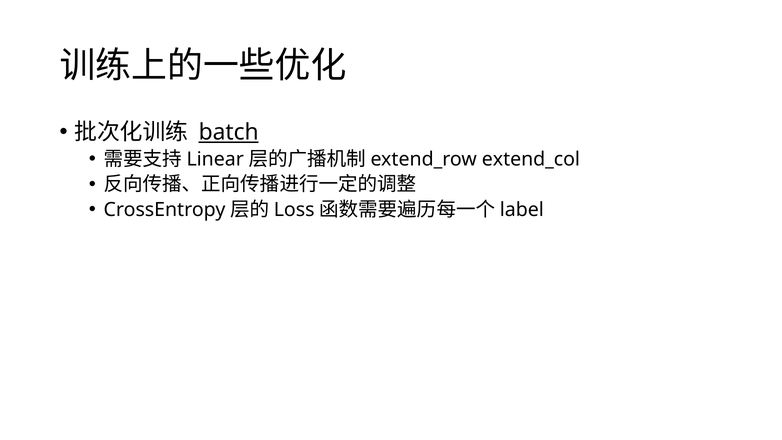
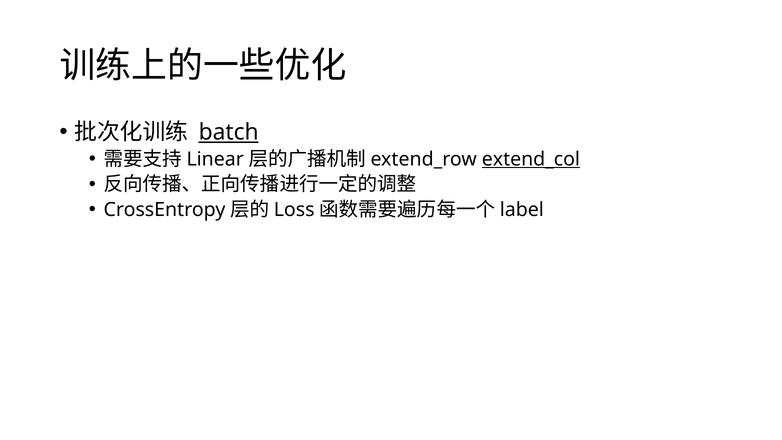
extend_col underline: none -> present
